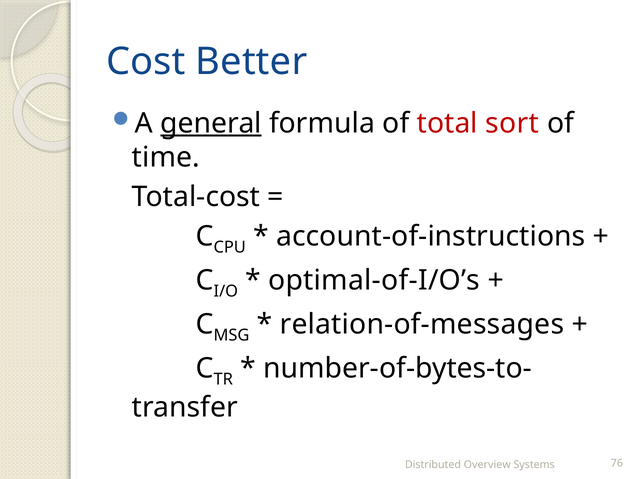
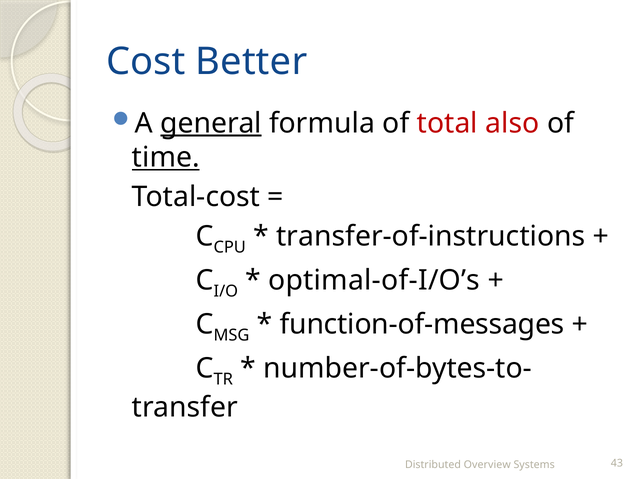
sort: sort -> also
time underline: none -> present
account-of-instructions: account-of-instructions -> transfer-of-instructions
relation-of-messages: relation-of-messages -> function-of-messages
76: 76 -> 43
